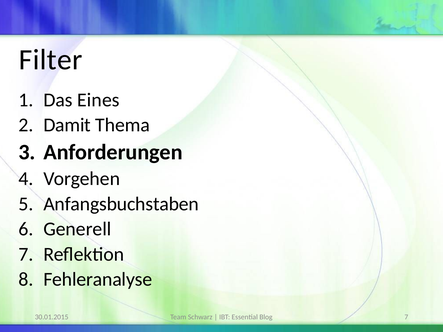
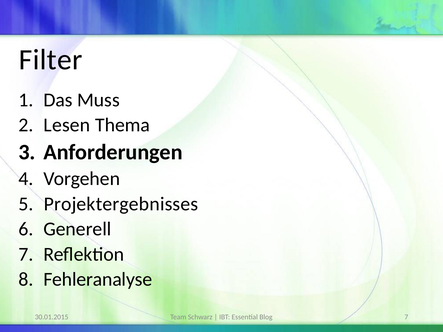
Eines: Eines -> Muss
Damit: Damit -> Lesen
Anfangsbuchstaben: Anfangsbuchstaben -> Projektergebnisses
